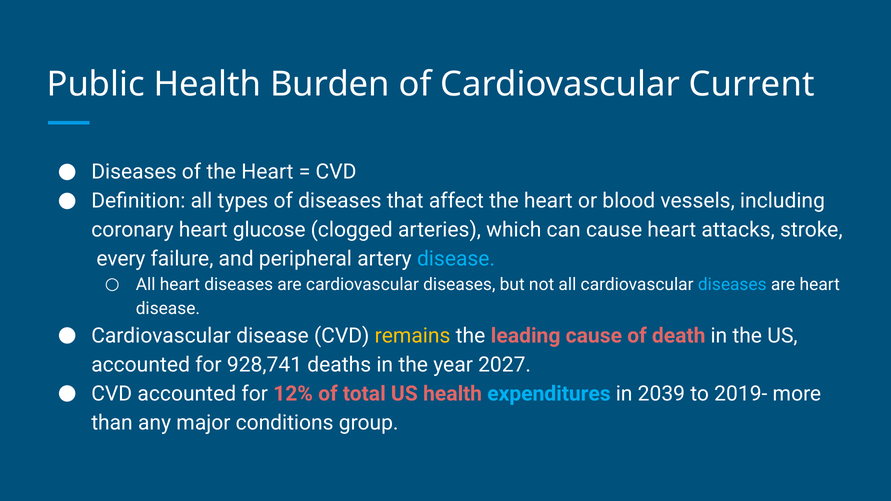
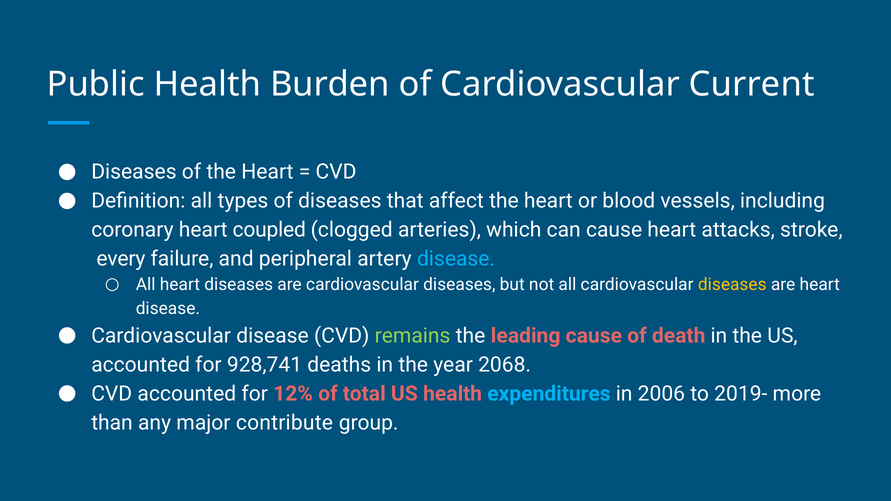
glucose: glucose -> coupled
diseases at (732, 285) colour: light blue -> yellow
remains colour: yellow -> light green
2027: 2027 -> 2068
2039: 2039 -> 2006
conditions: conditions -> contribute
